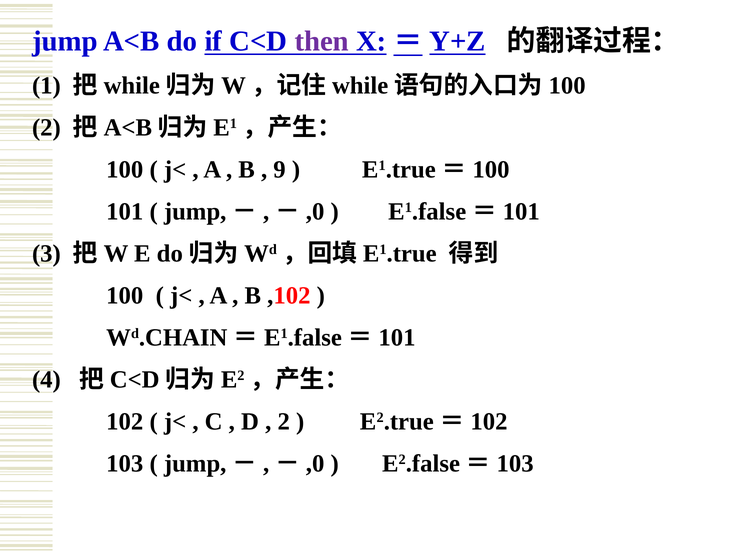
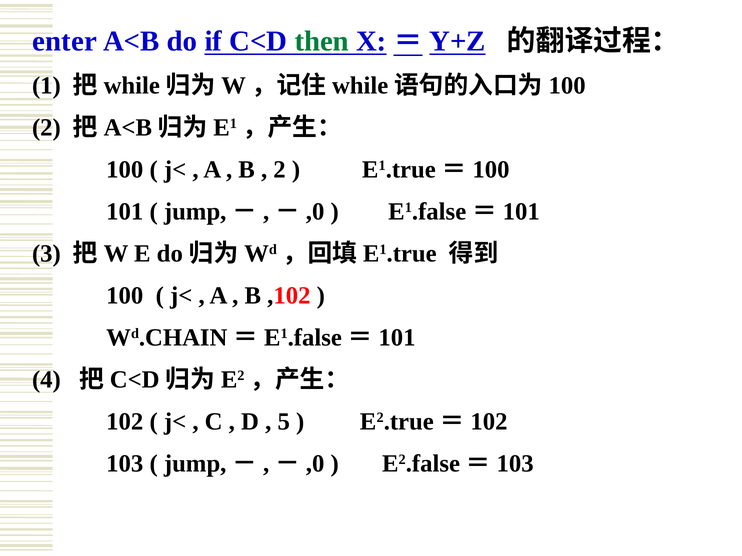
jump: jump -> enter
then colour: purple -> green
9 at (280, 170): 9 -> 2
2 at (284, 422): 2 -> 5
